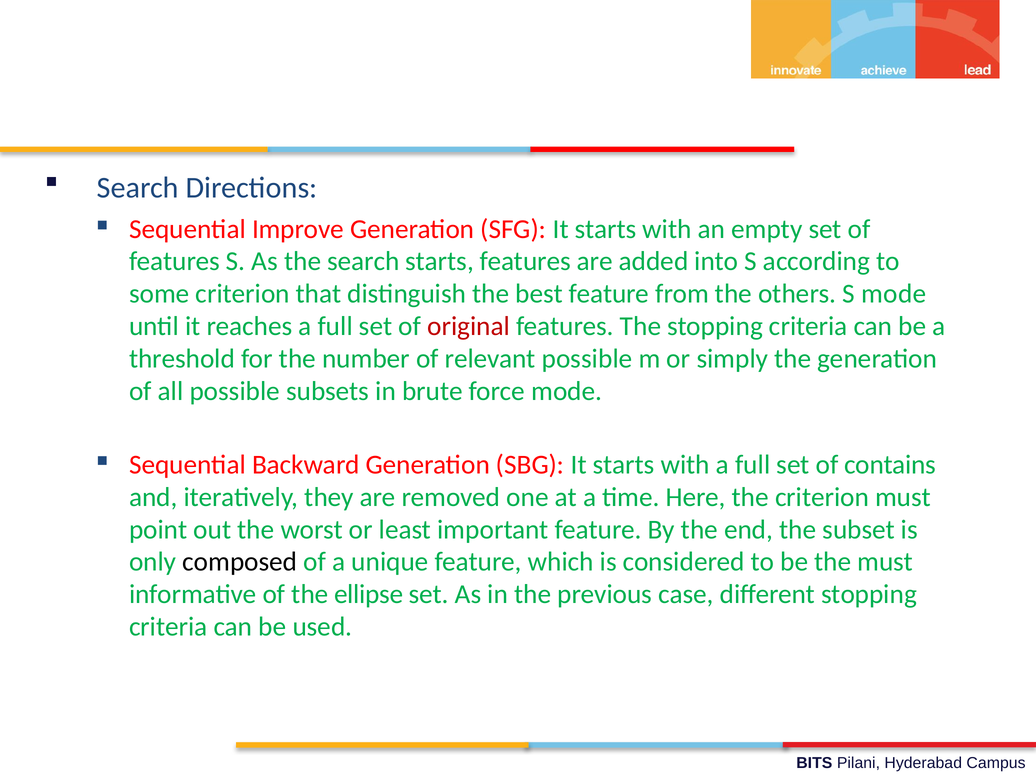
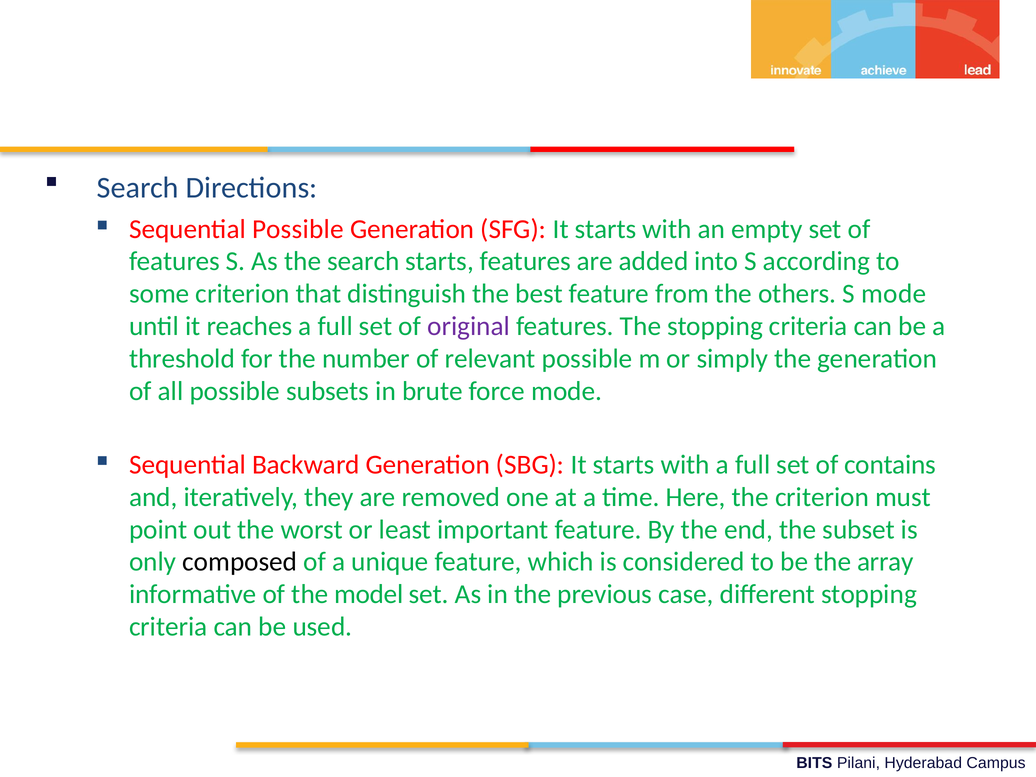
Sequential Improve: Improve -> Possible
original colour: red -> purple
the must: must -> array
ellipse: ellipse -> model
